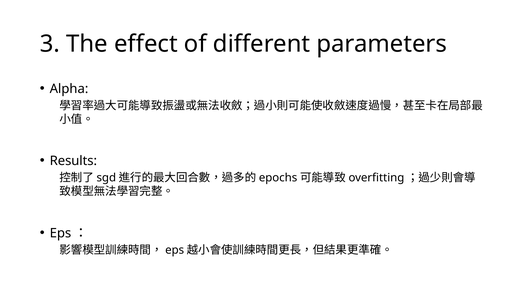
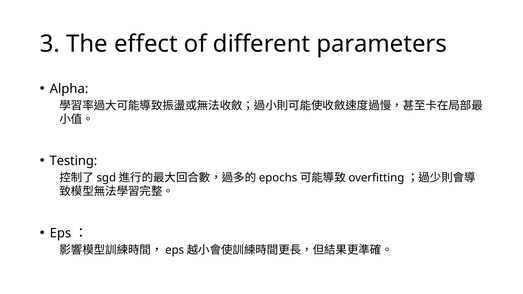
Results: Results -> Testing
